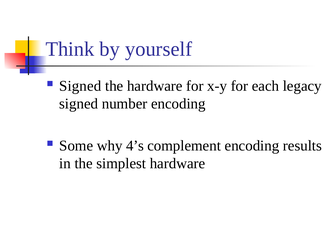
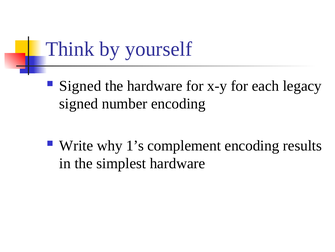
Some: Some -> Write
4’s: 4’s -> 1’s
